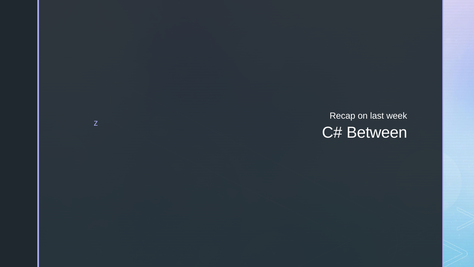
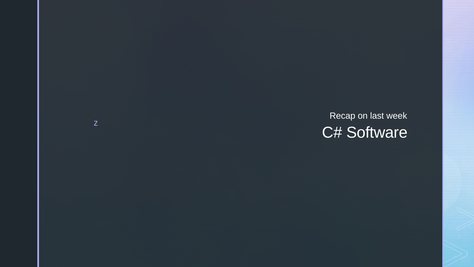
Between: Between -> Software
